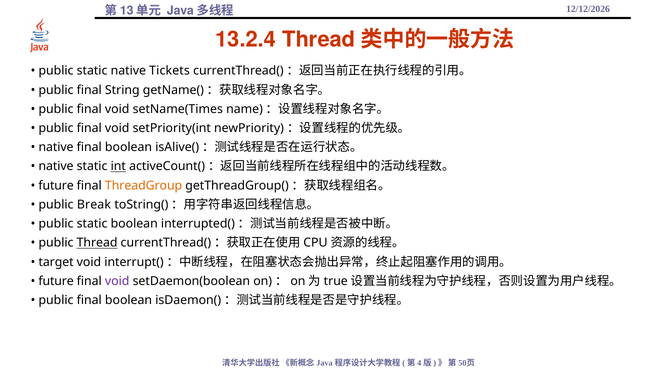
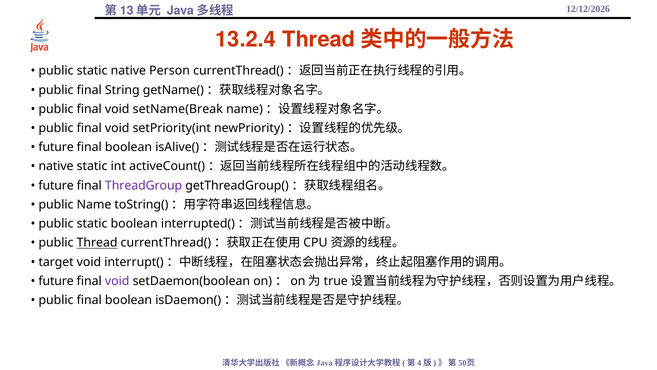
Tickets: Tickets -> Person
setName(Times: setName(Times -> setName(Break
native at (56, 147): native -> future
int underline: present -> none
ThreadGroup colour: orange -> purple
public Break: Break -> Name
